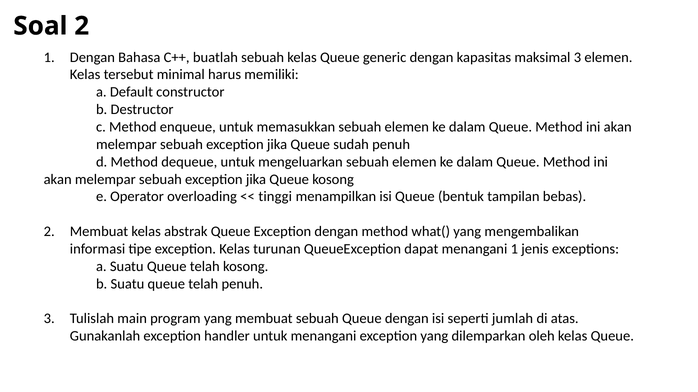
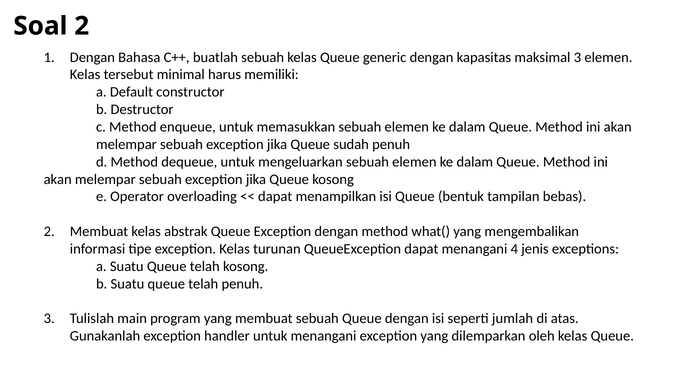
tinggi at (275, 197): tinggi -> dapat
menangani 1: 1 -> 4
